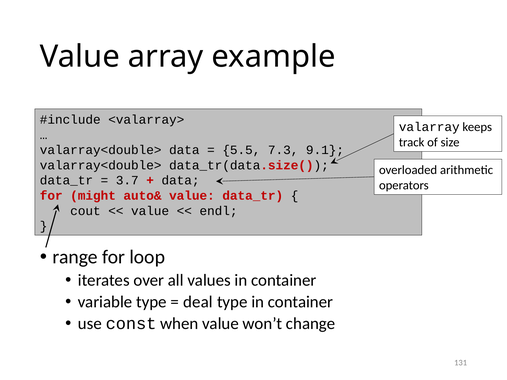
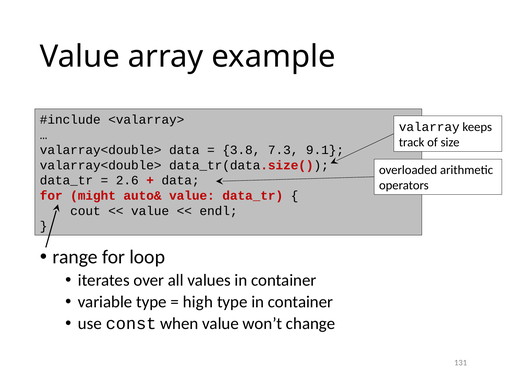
5.5: 5.5 -> 3.8
3.7: 3.7 -> 2.6
deal: deal -> high
